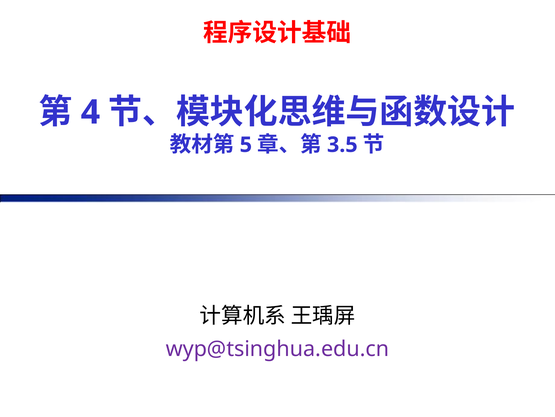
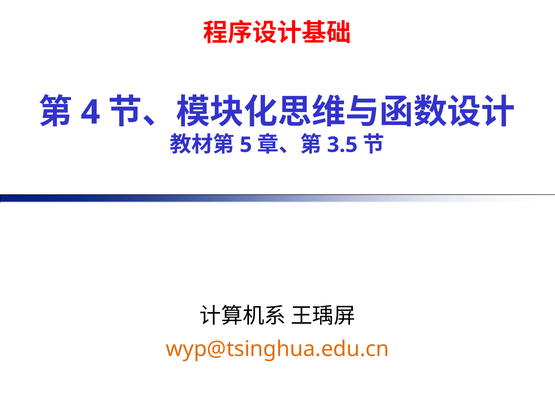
wyp@tsinghua.edu.cn colour: purple -> orange
